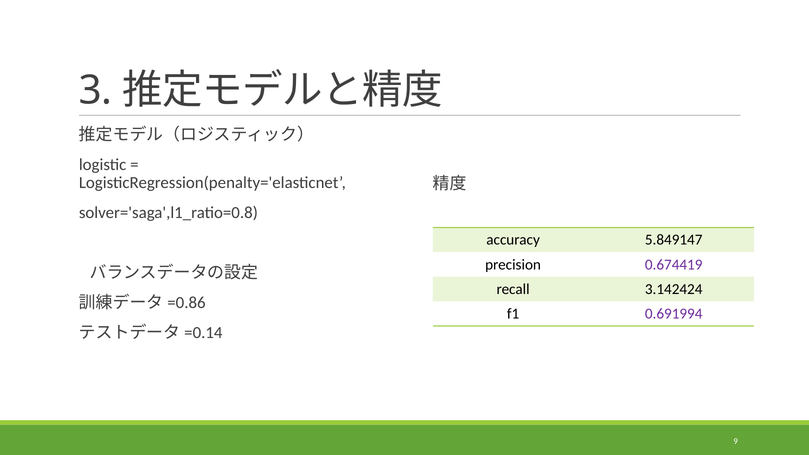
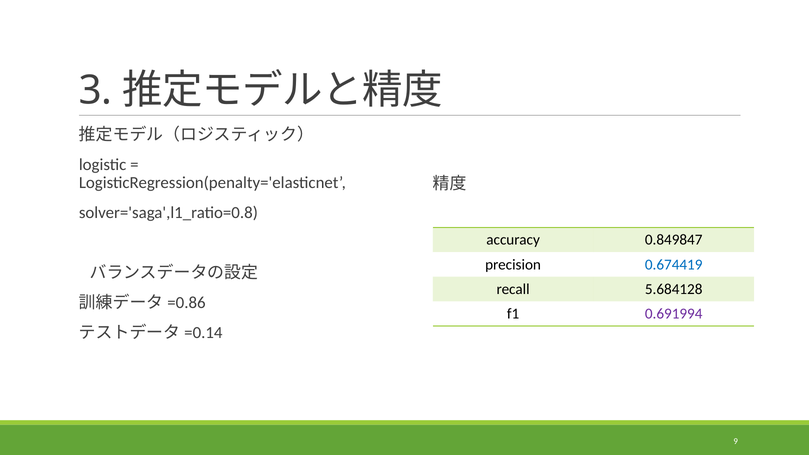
5.849147: 5.849147 -> 0.849847
0.674419 colour: purple -> blue
3.142424: 3.142424 -> 5.684128
